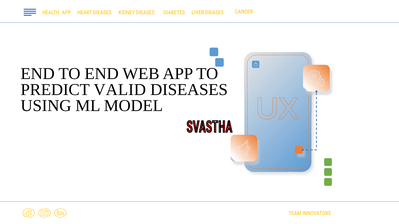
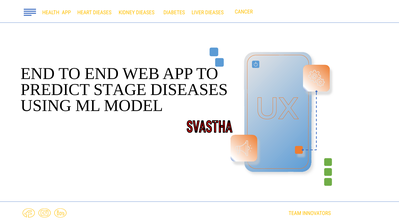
VALID: VALID -> STAGE
